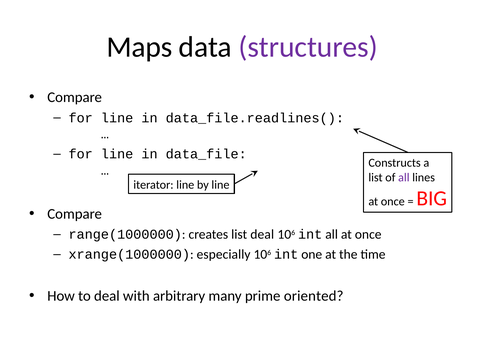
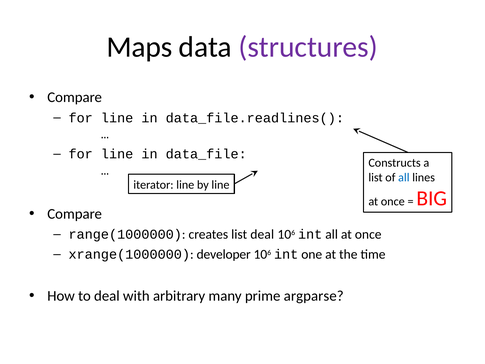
all at (404, 177) colour: purple -> blue
especially: especially -> developer
oriented: oriented -> argparse
